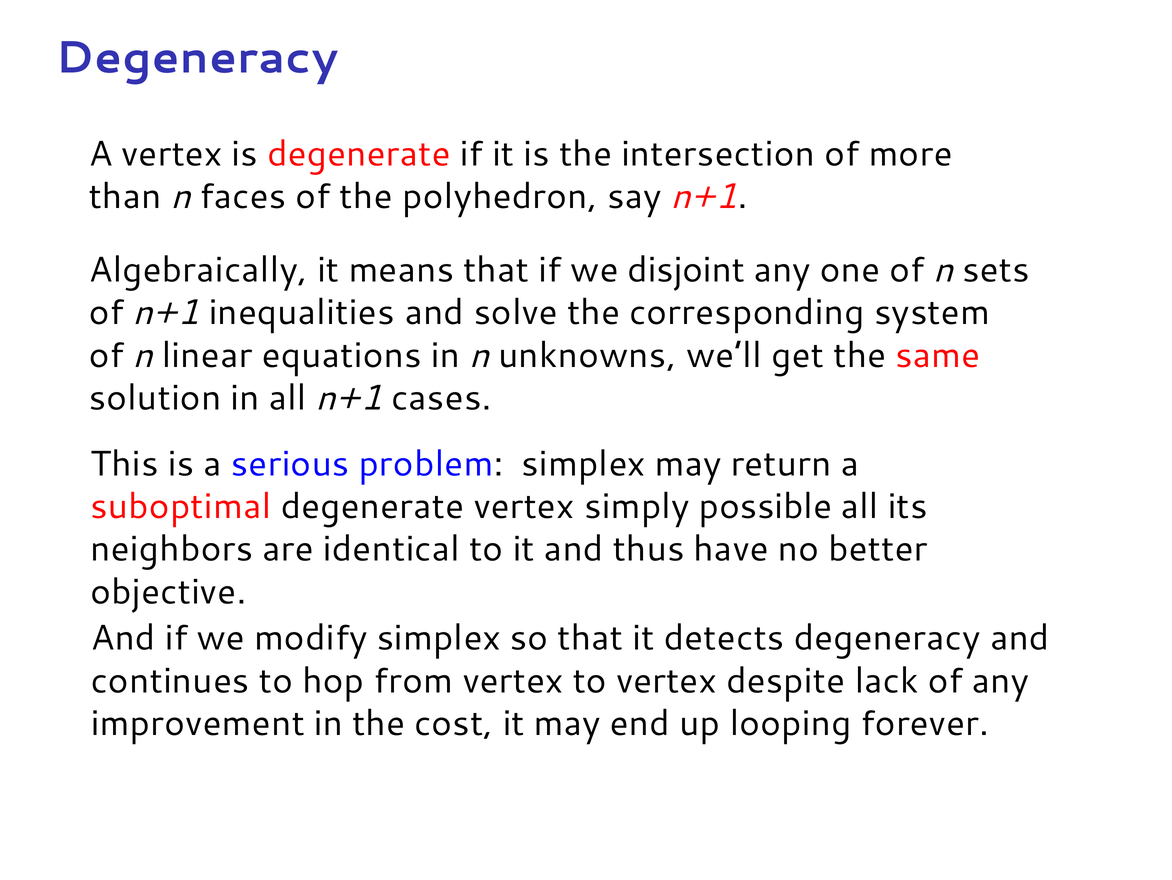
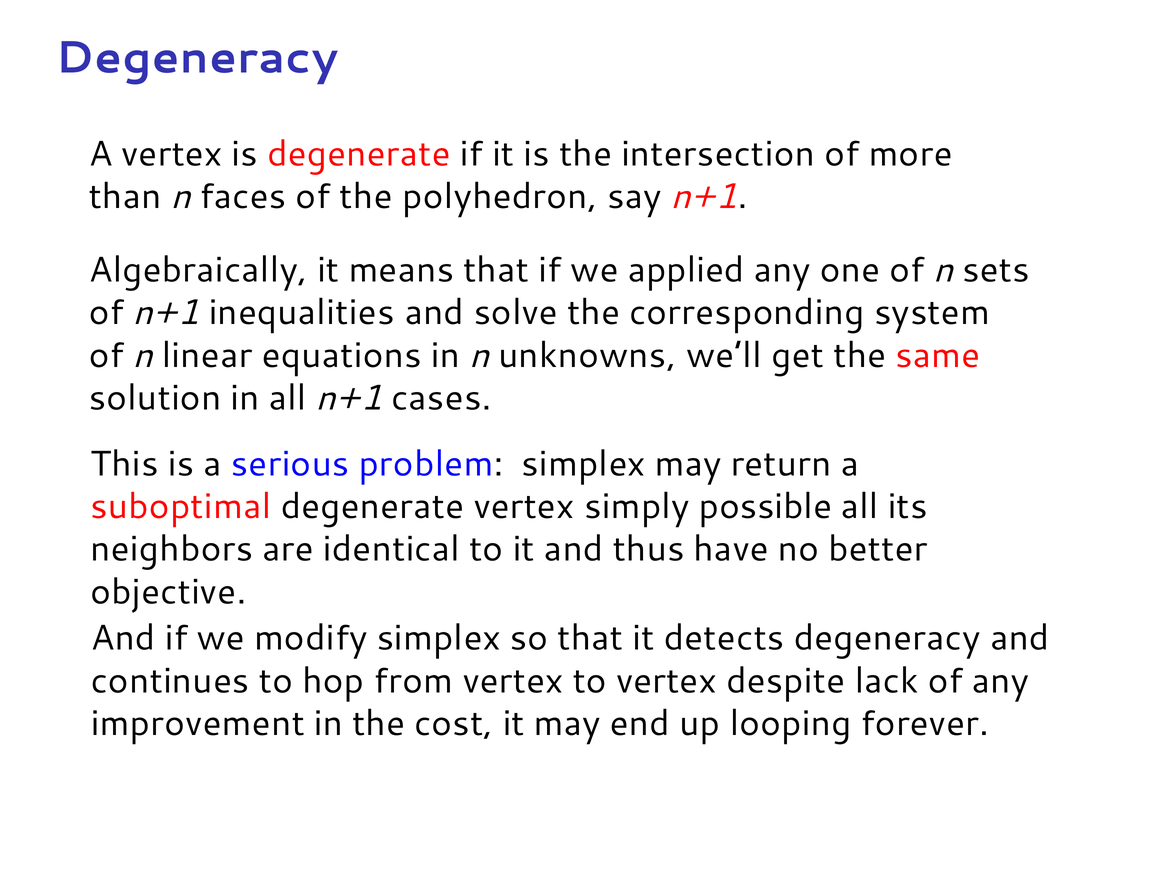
disjoint: disjoint -> applied
